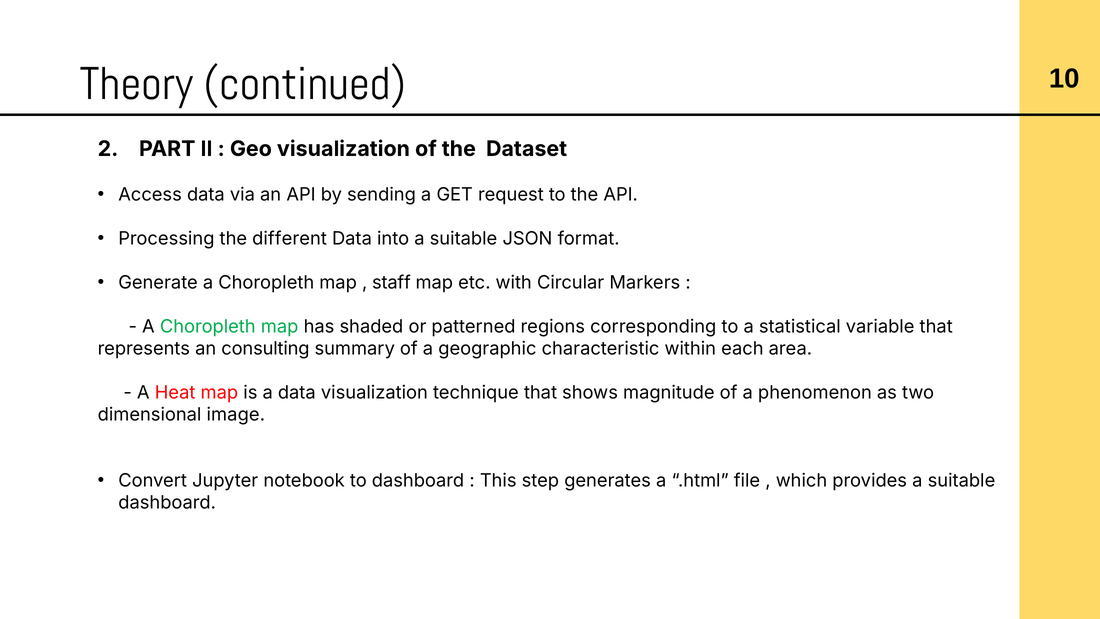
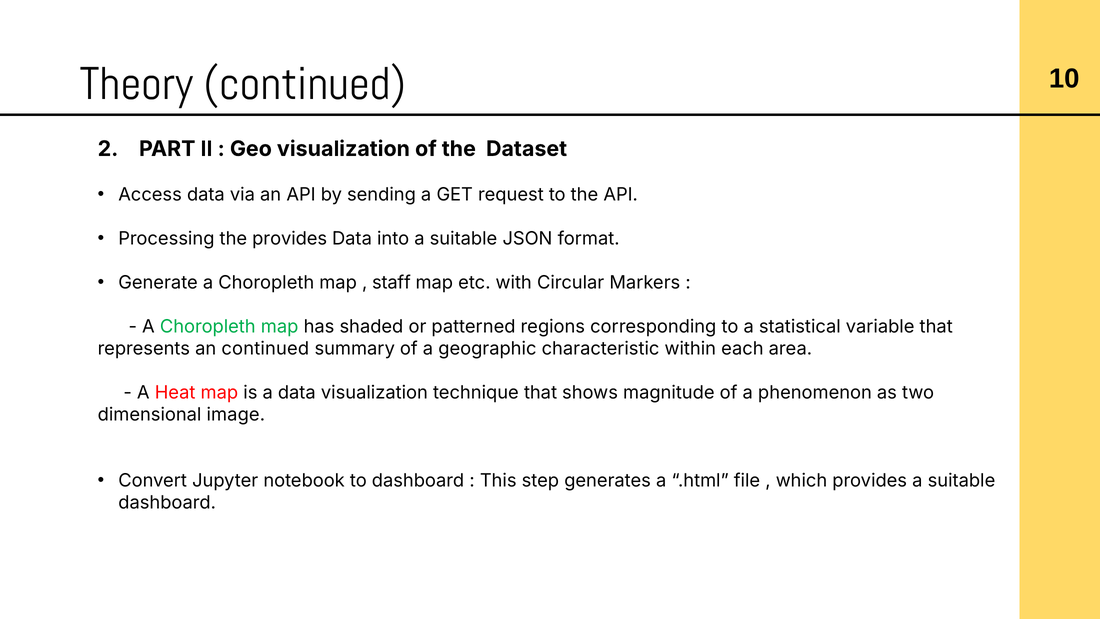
the different: different -> provides
an consulting: consulting -> continued
